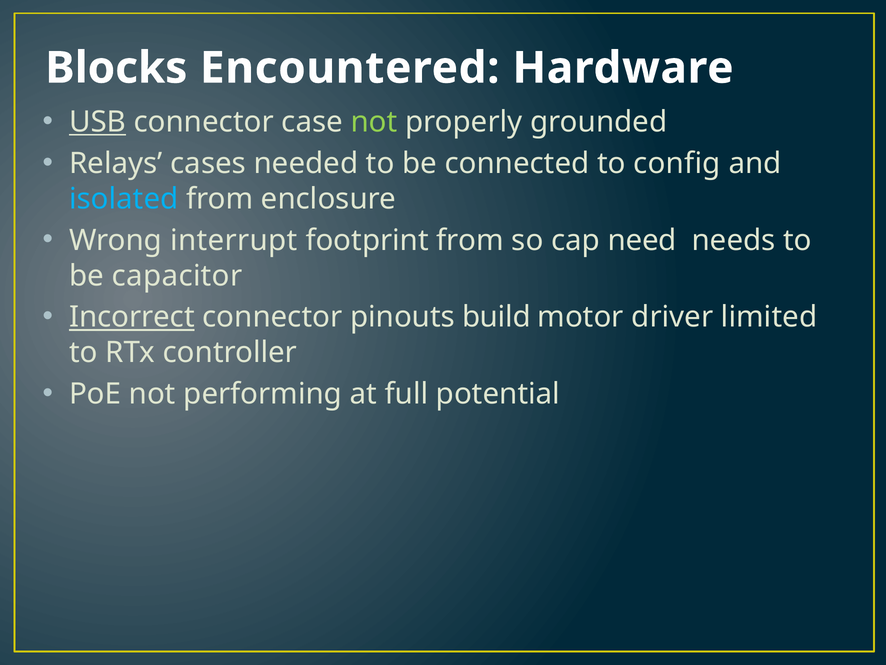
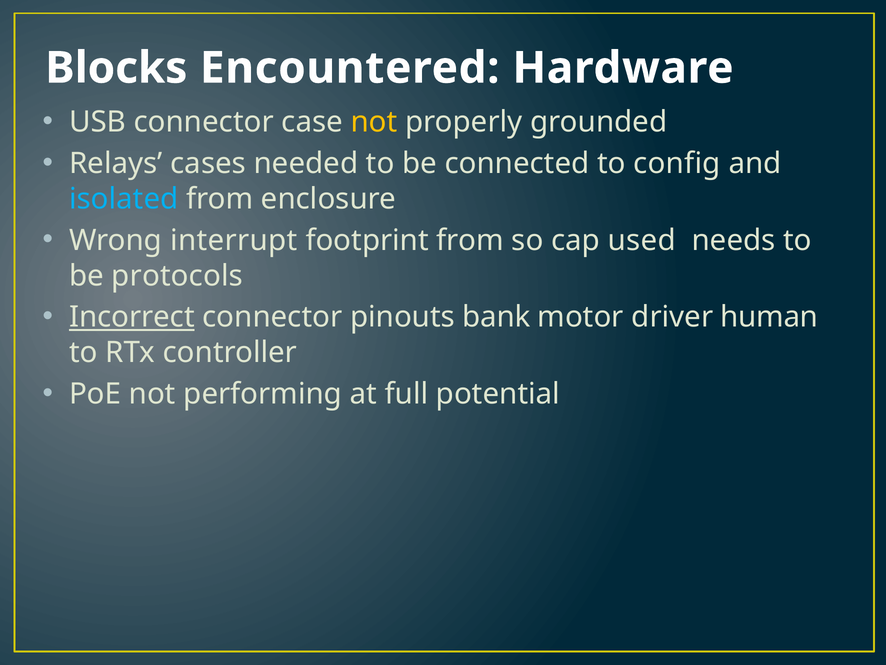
USB underline: present -> none
not at (374, 122) colour: light green -> yellow
need: need -> used
capacitor: capacitor -> protocols
build: build -> bank
limited: limited -> human
